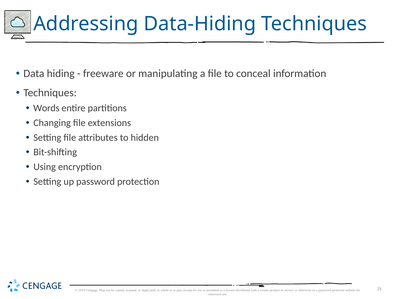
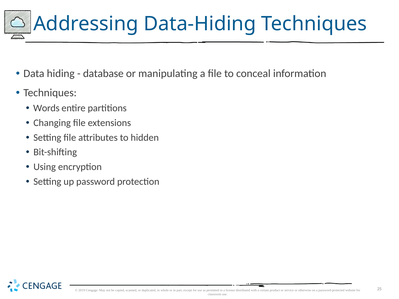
freeware: freeware -> database
